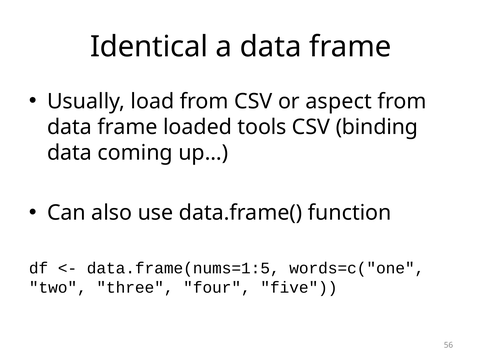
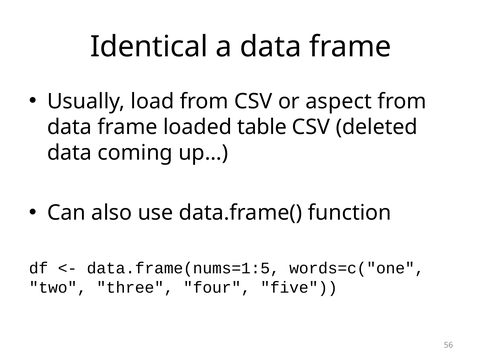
tools: tools -> table
binding: binding -> deleted
